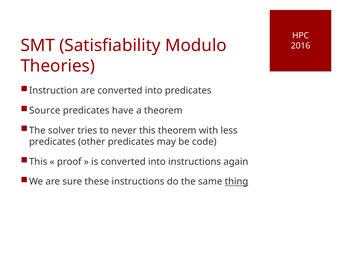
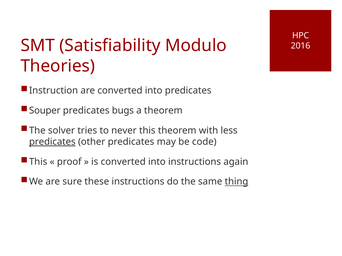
Source: Source -> Souper
have: have -> bugs
predicates at (52, 142) underline: none -> present
